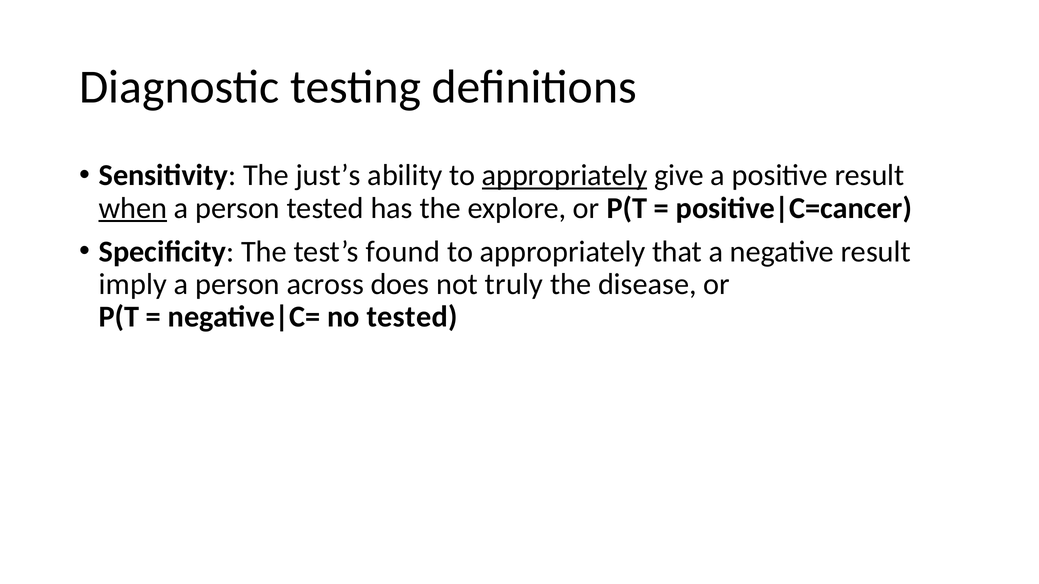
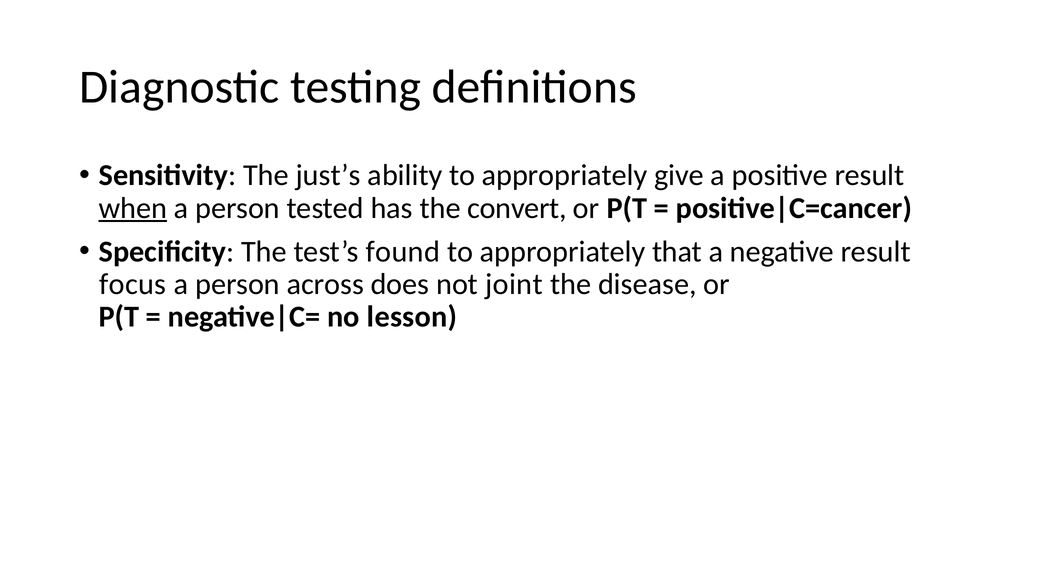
appropriately at (565, 176) underline: present -> none
explore: explore -> convert
imply: imply -> focus
truly: truly -> joint
no tested: tested -> lesson
